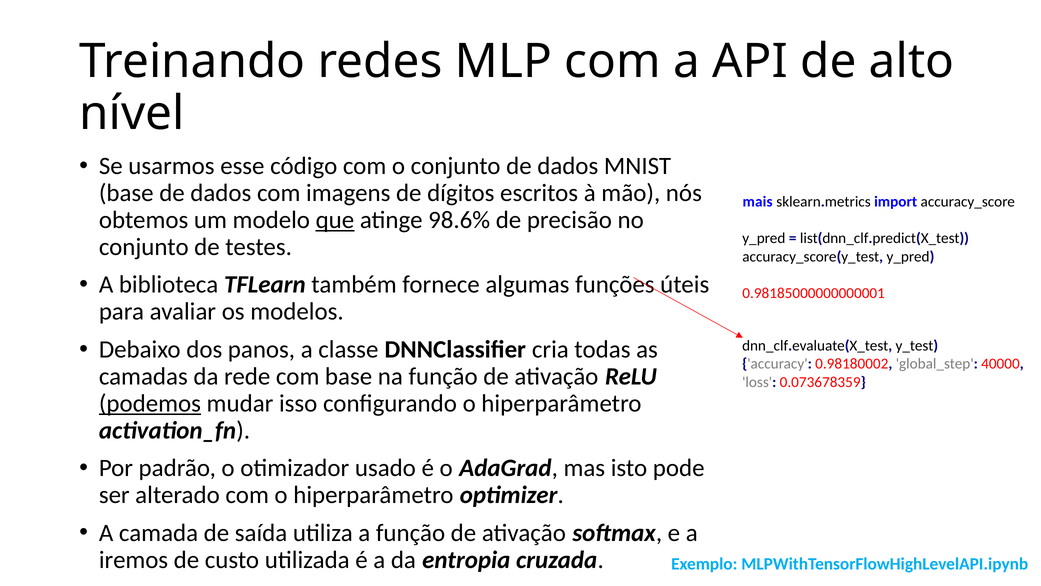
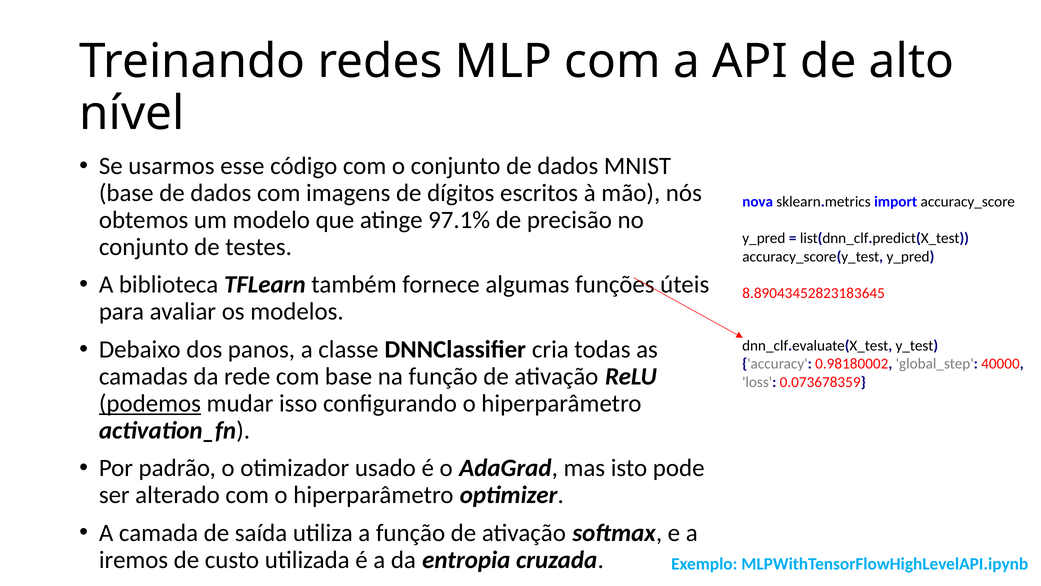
mais: mais -> nova
que underline: present -> none
98.6%: 98.6% -> 97.1%
0.98185000000000001: 0.98185000000000001 -> 8.89043452823183645
